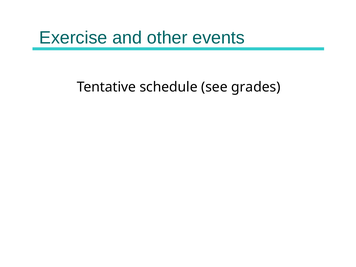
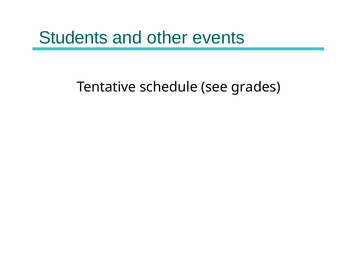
Exercise: Exercise -> Students
